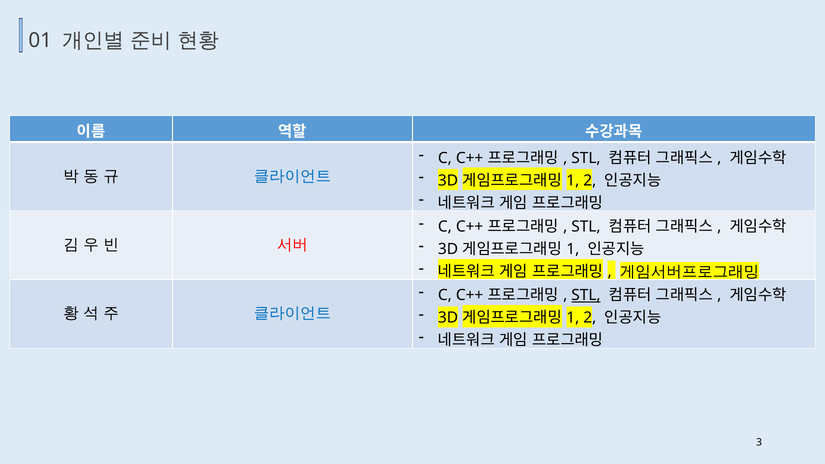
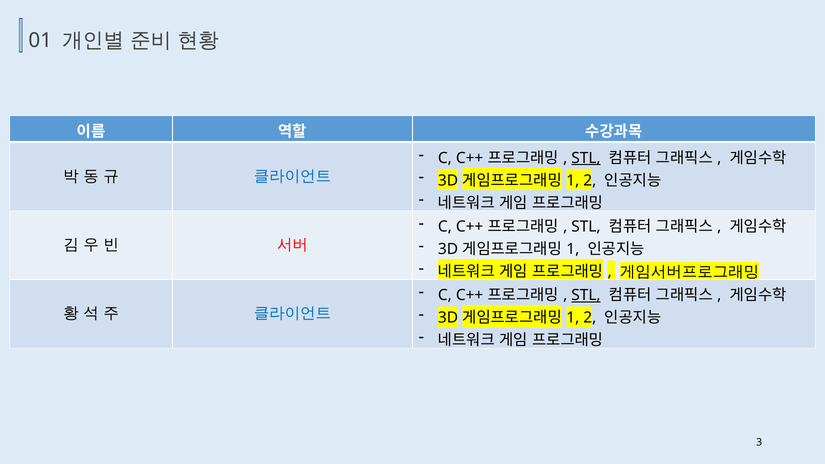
STL at (586, 158) underline: none -> present
